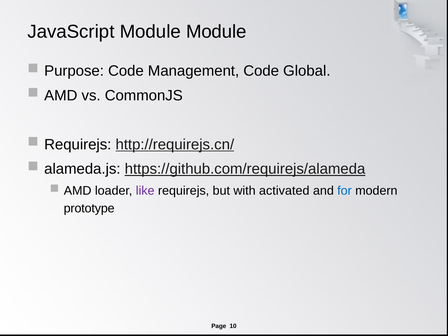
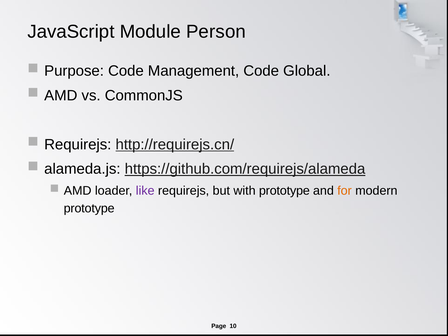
Module Module: Module -> Person
with activated: activated -> prototype
for colour: blue -> orange
